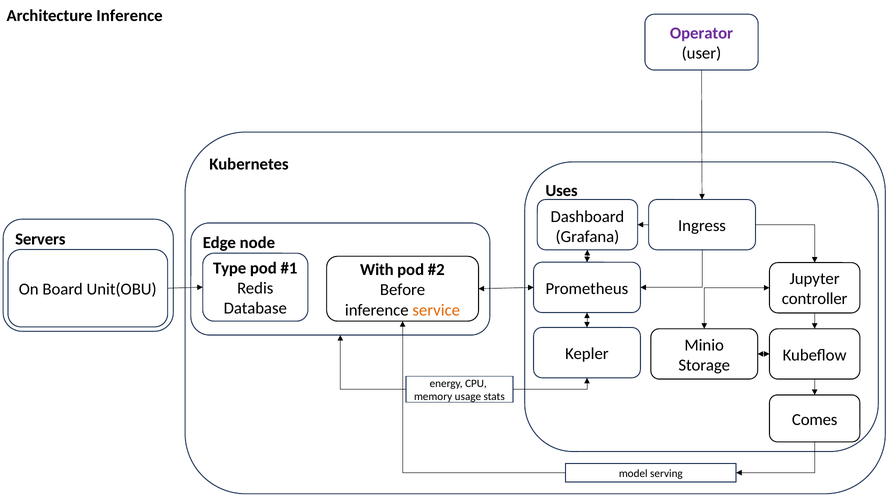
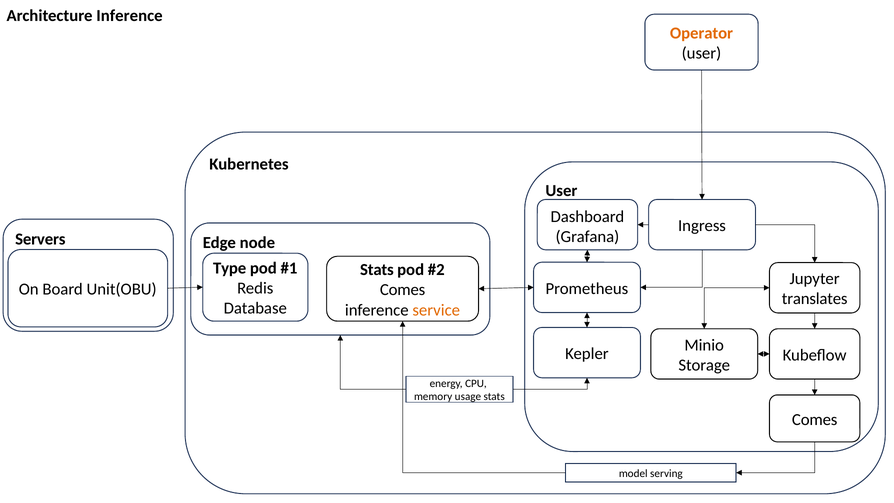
Operator colour: purple -> orange
Uses at (561, 190): Uses -> User
With at (377, 270): With -> Stats
Before at (403, 290): Before -> Comes
controller: controller -> translates
